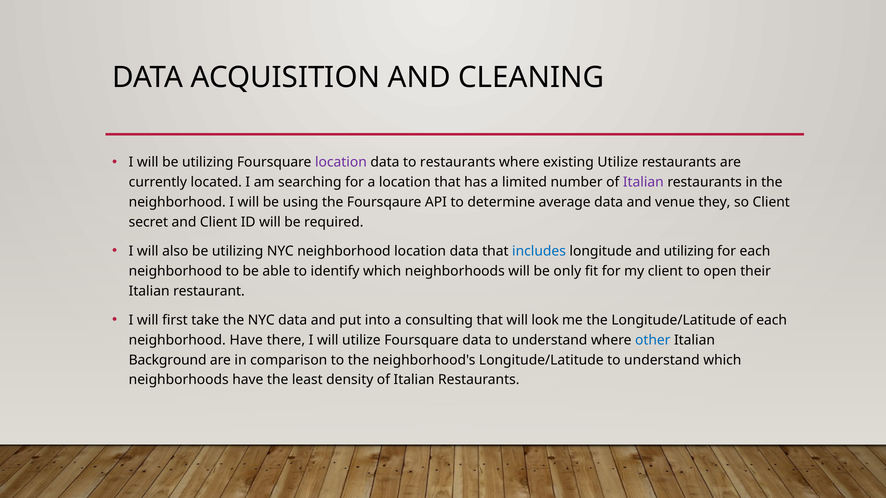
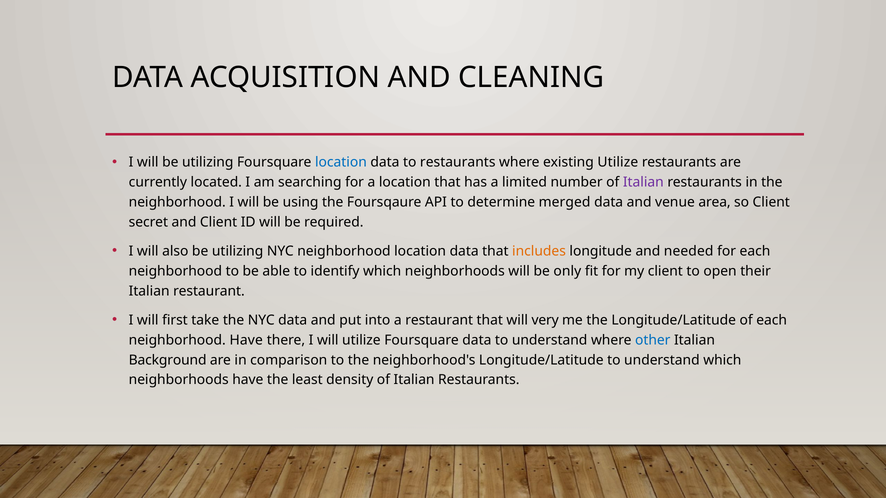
location at (341, 162) colour: purple -> blue
average: average -> merged
they: they -> area
includes colour: blue -> orange
and utilizing: utilizing -> needed
a consulting: consulting -> restaurant
look: look -> very
